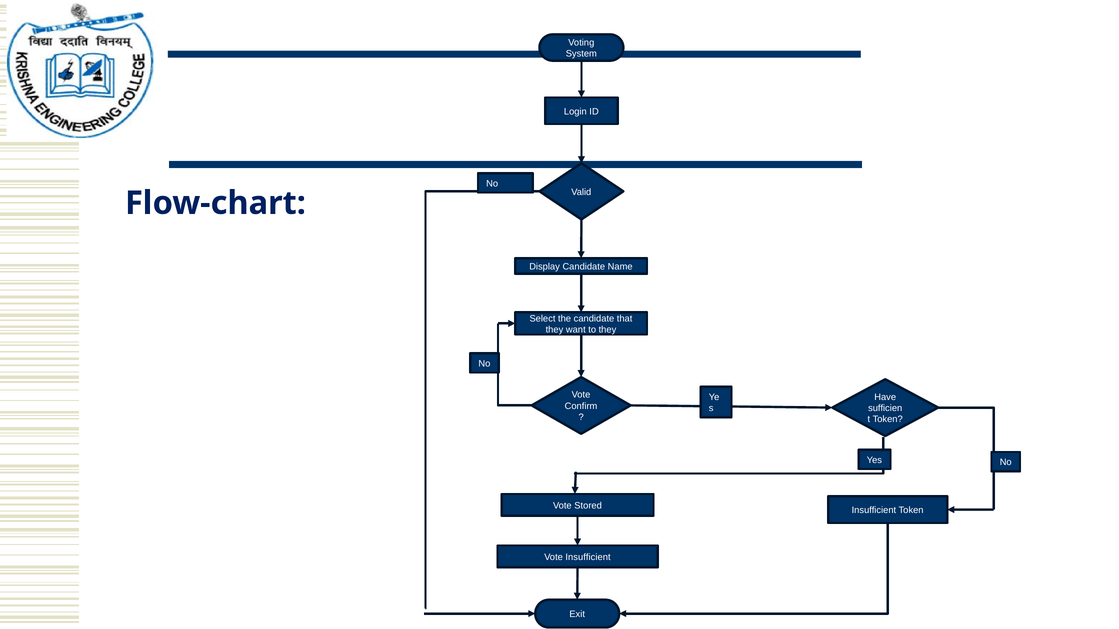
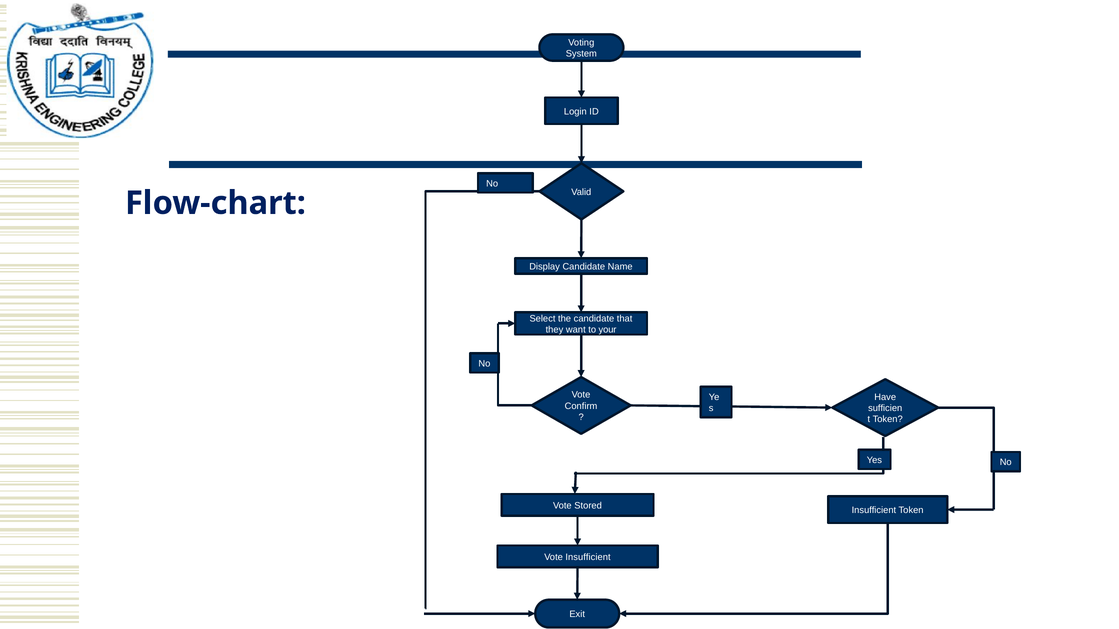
to they: they -> your
